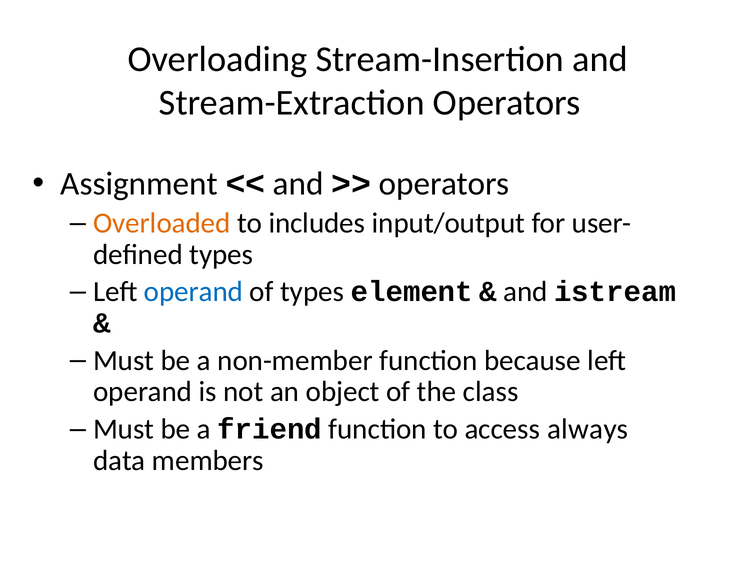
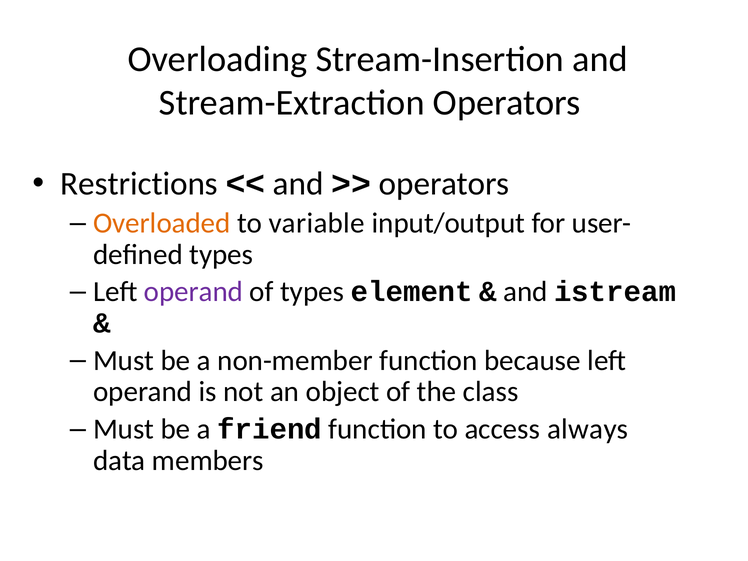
Assignment: Assignment -> Restrictions
includes: includes -> variable
operand at (193, 292) colour: blue -> purple
